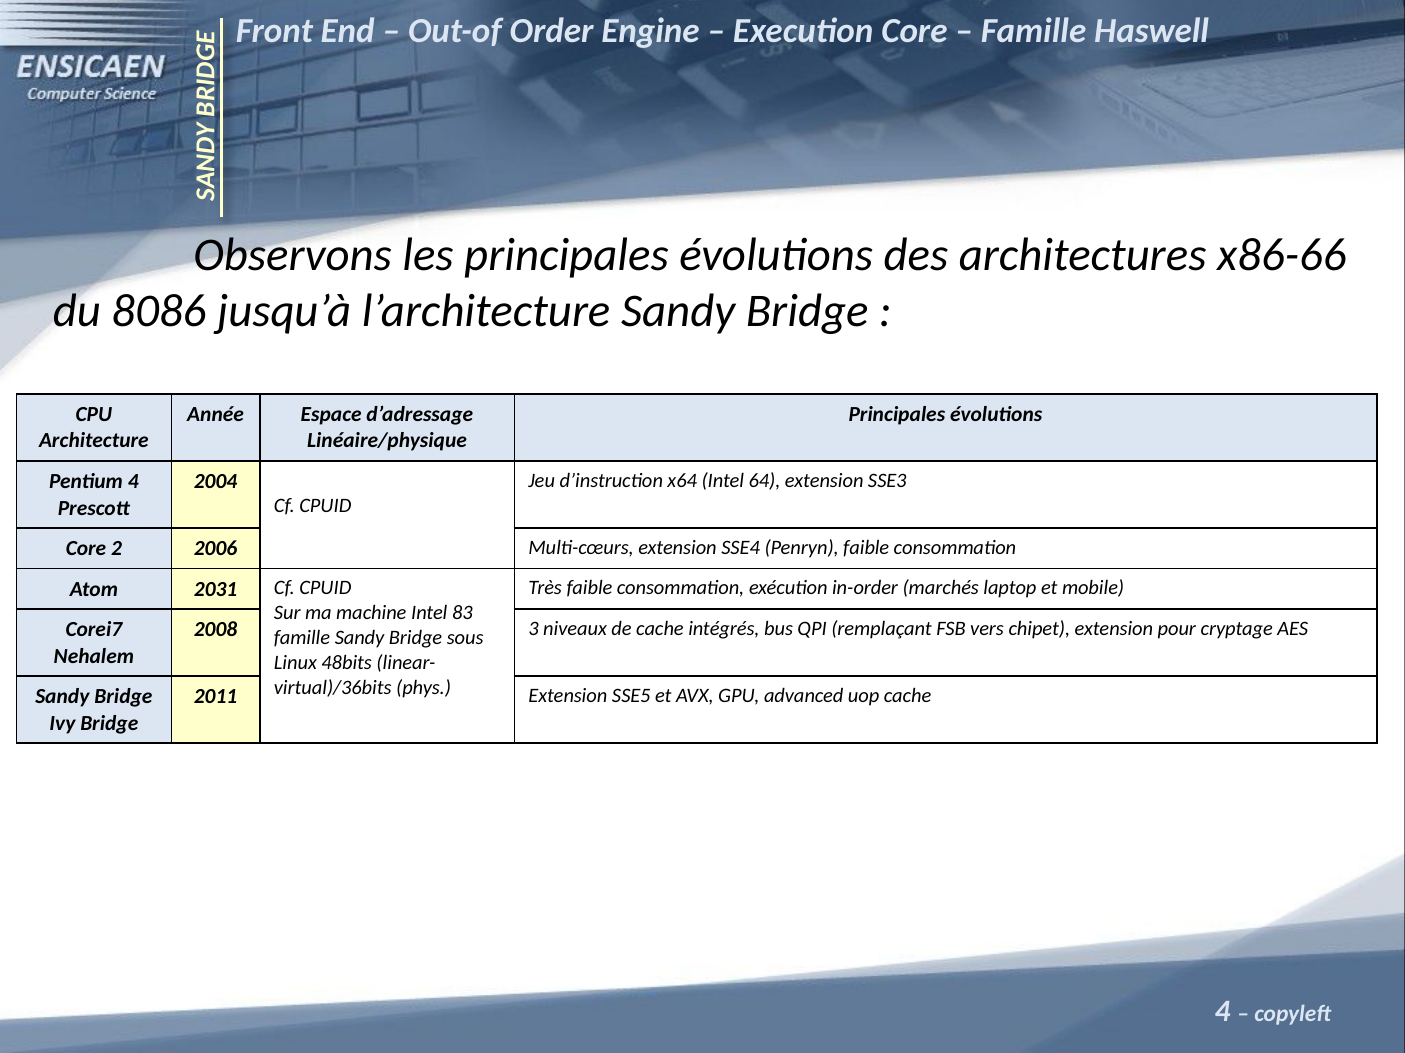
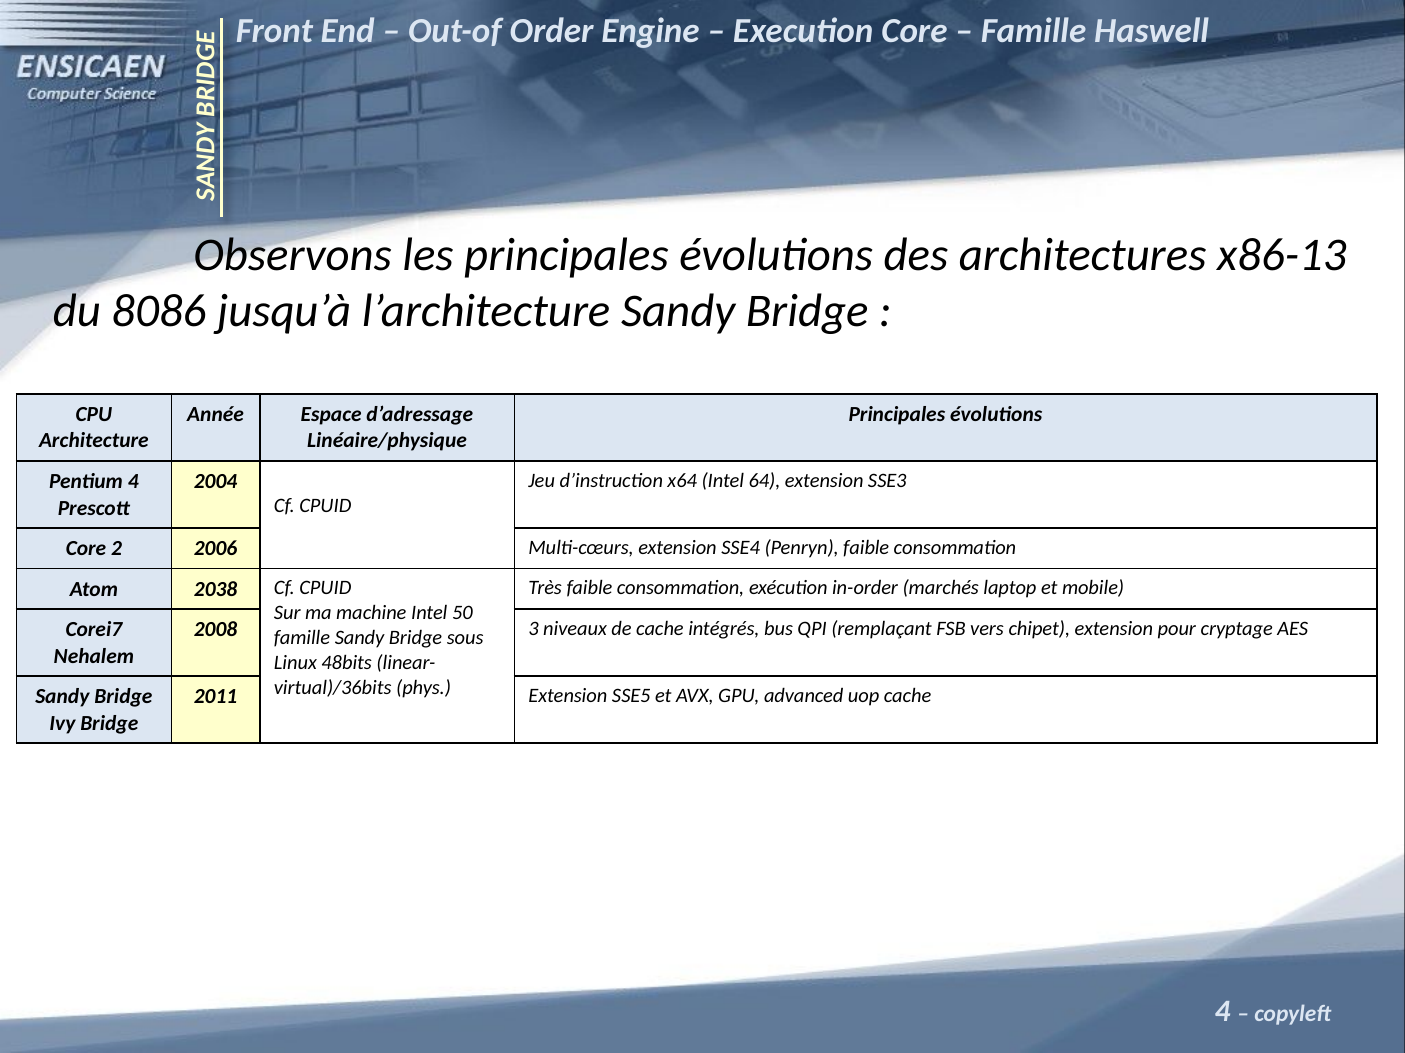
x86-66: x86-66 -> x86-13
2031: 2031 -> 2038
83: 83 -> 50
